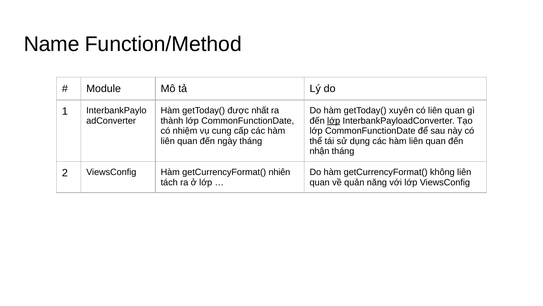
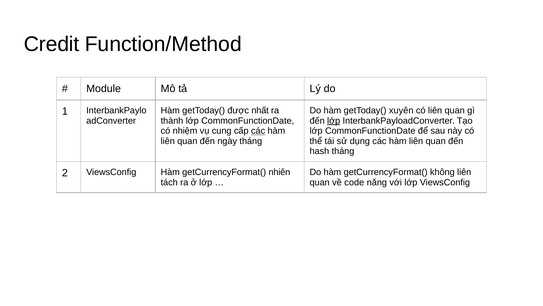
Name: Name -> Credit
các at (258, 131) underline: none -> present
nhận: nhận -> hash
quản: quản -> code
